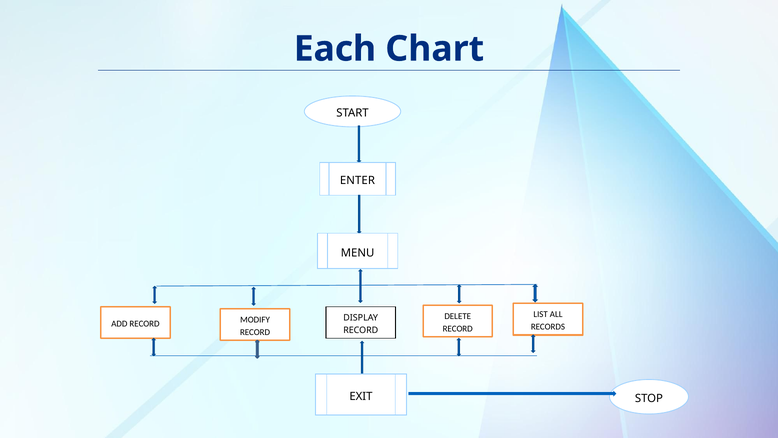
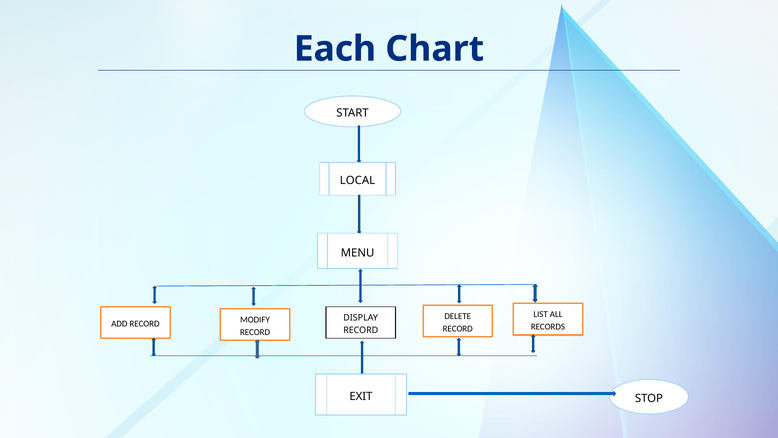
ENTER: ENTER -> LOCAL
